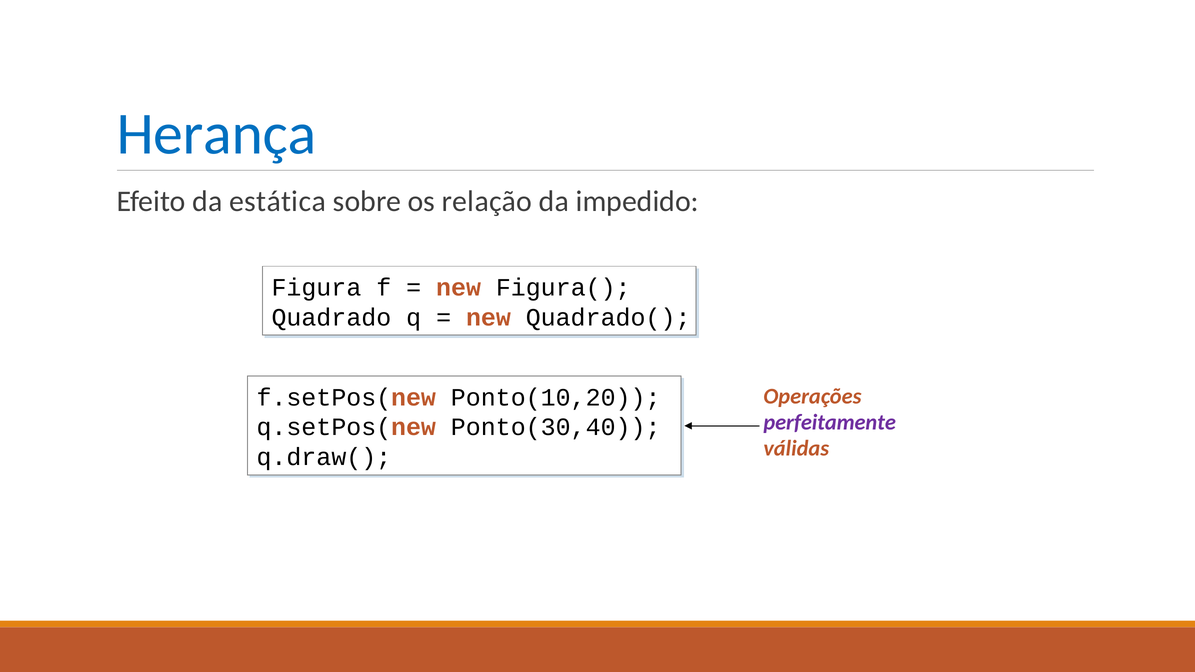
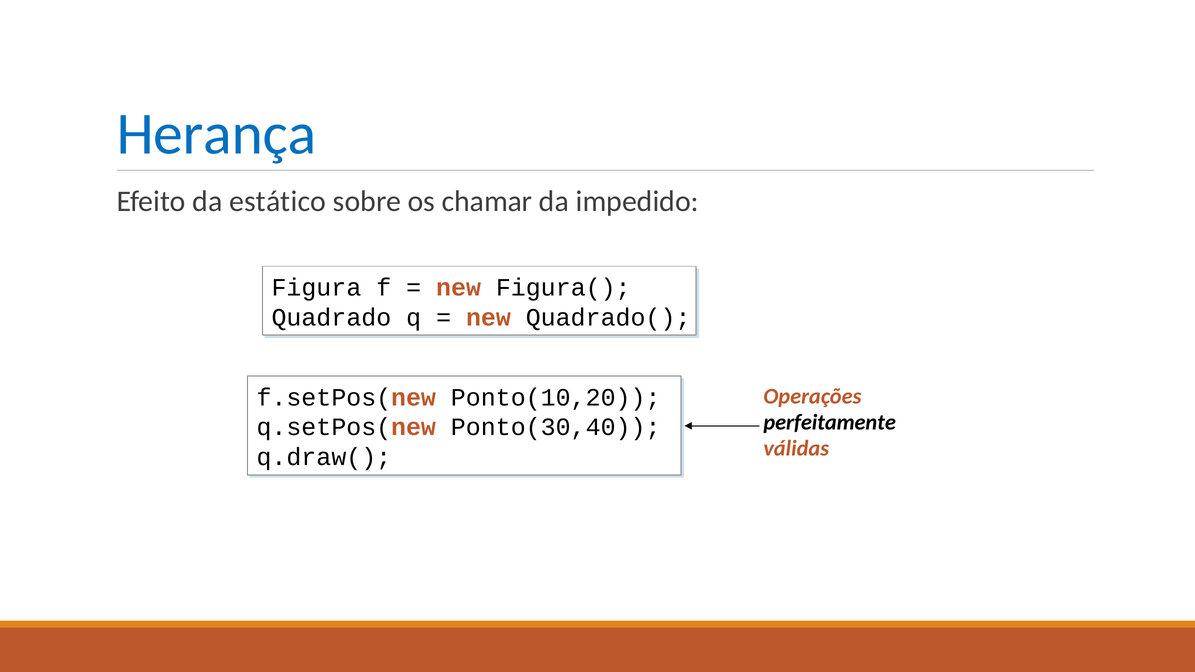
estática: estática -> estático
relação: relação -> chamar
perfeitamente colour: purple -> black
